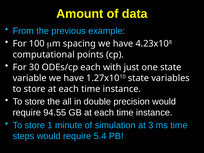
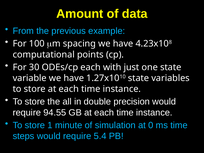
3: 3 -> 0
